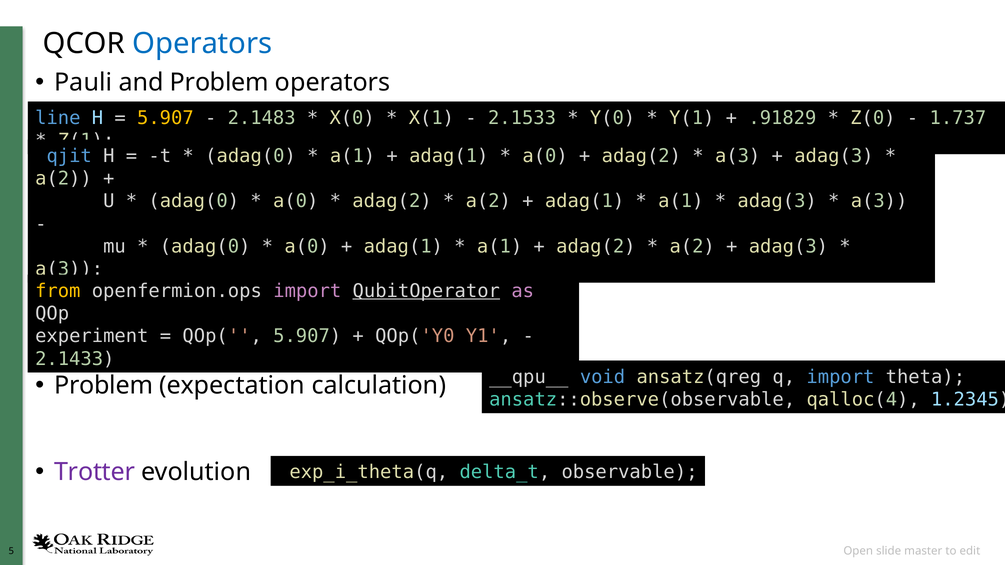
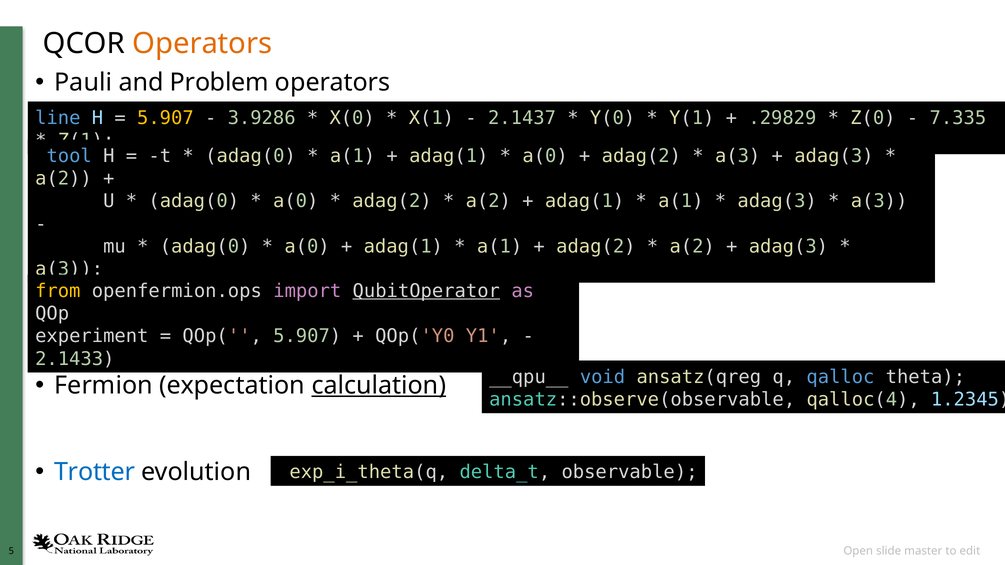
Operators at (202, 43) colour: blue -> orange
2.1483: 2.1483 -> 3.9286
2.1533: 2.1533 -> 2.1437
.91829: .91829 -> .29829
1.737: 1.737 -> 7.335
qjit: qjit -> tool
q import: import -> qalloc
Problem at (104, 385): Problem -> Fermion
calculation underline: none -> present
Trotter colour: purple -> blue
